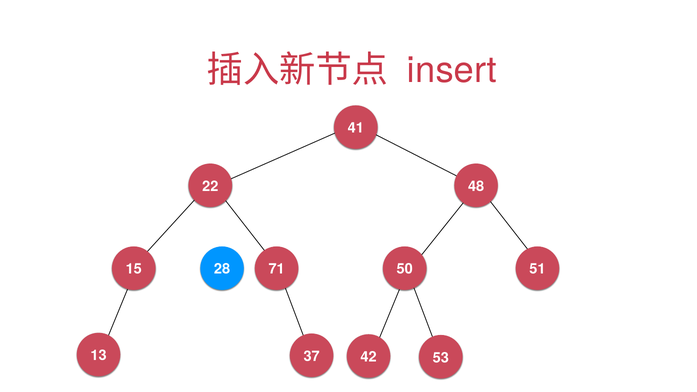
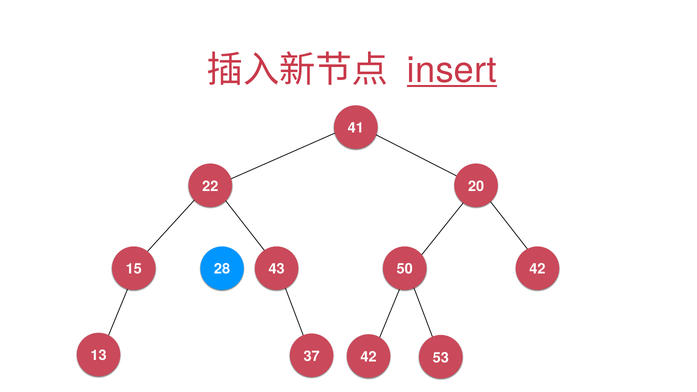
insert underline: none -> present
48: 48 -> 20
71: 71 -> 43
50 51: 51 -> 42
